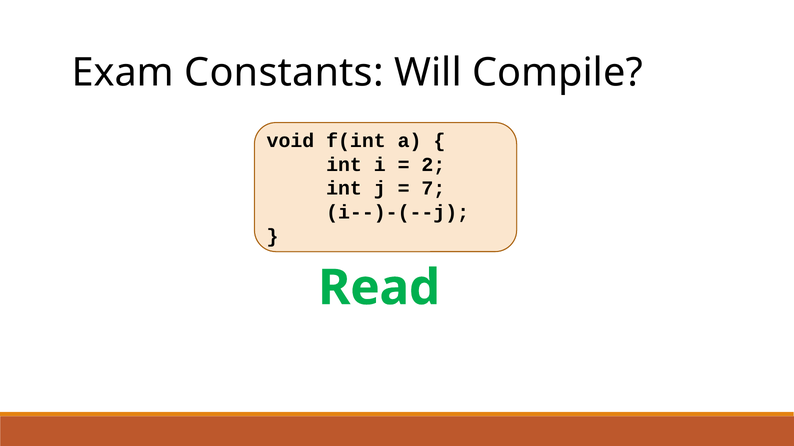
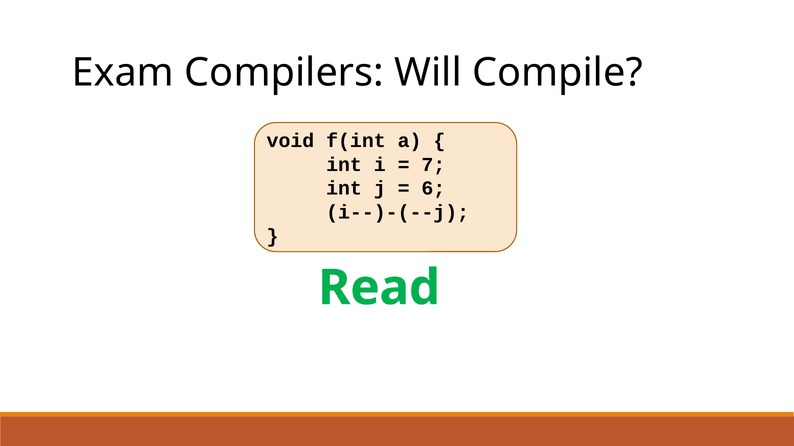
Constants: Constants -> Compilers
2: 2 -> 7
7: 7 -> 6
